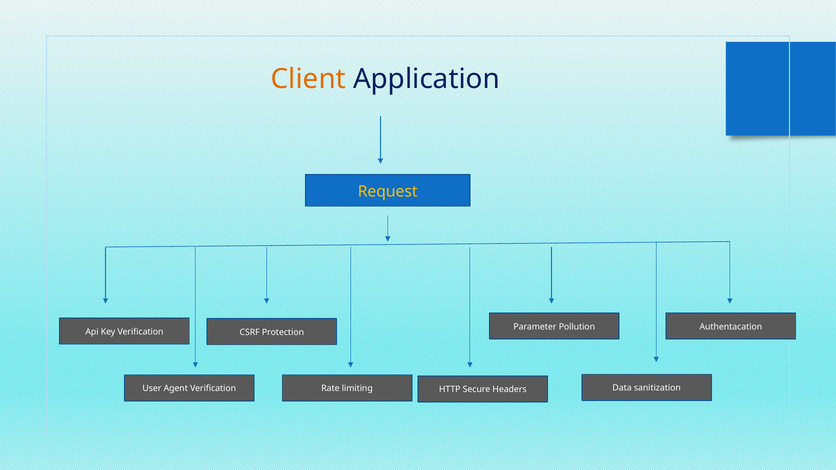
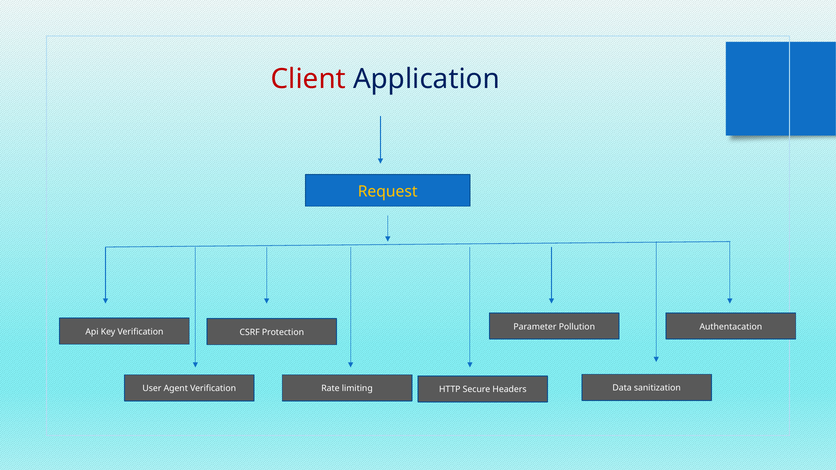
Client colour: orange -> red
